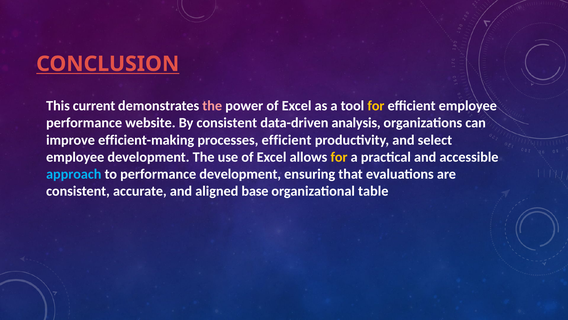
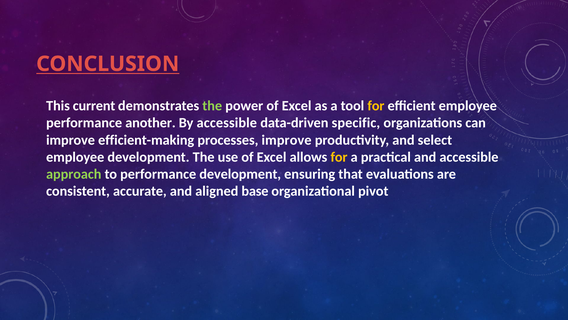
the at (212, 106) colour: pink -> light green
website: website -> another
By consistent: consistent -> accessible
analysis: analysis -> specific
processes efficient: efficient -> improve
approach colour: light blue -> light green
table: table -> pivot
